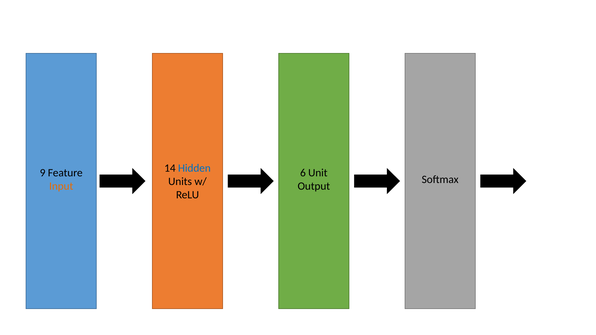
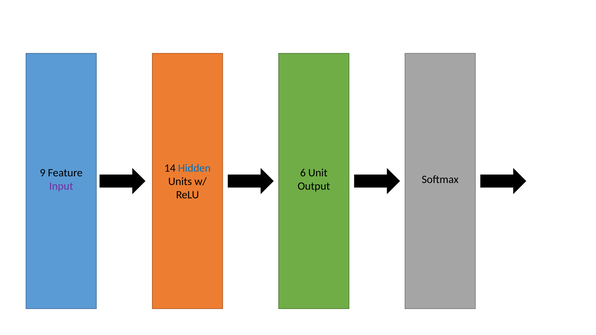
Input colour: orange -> purple
